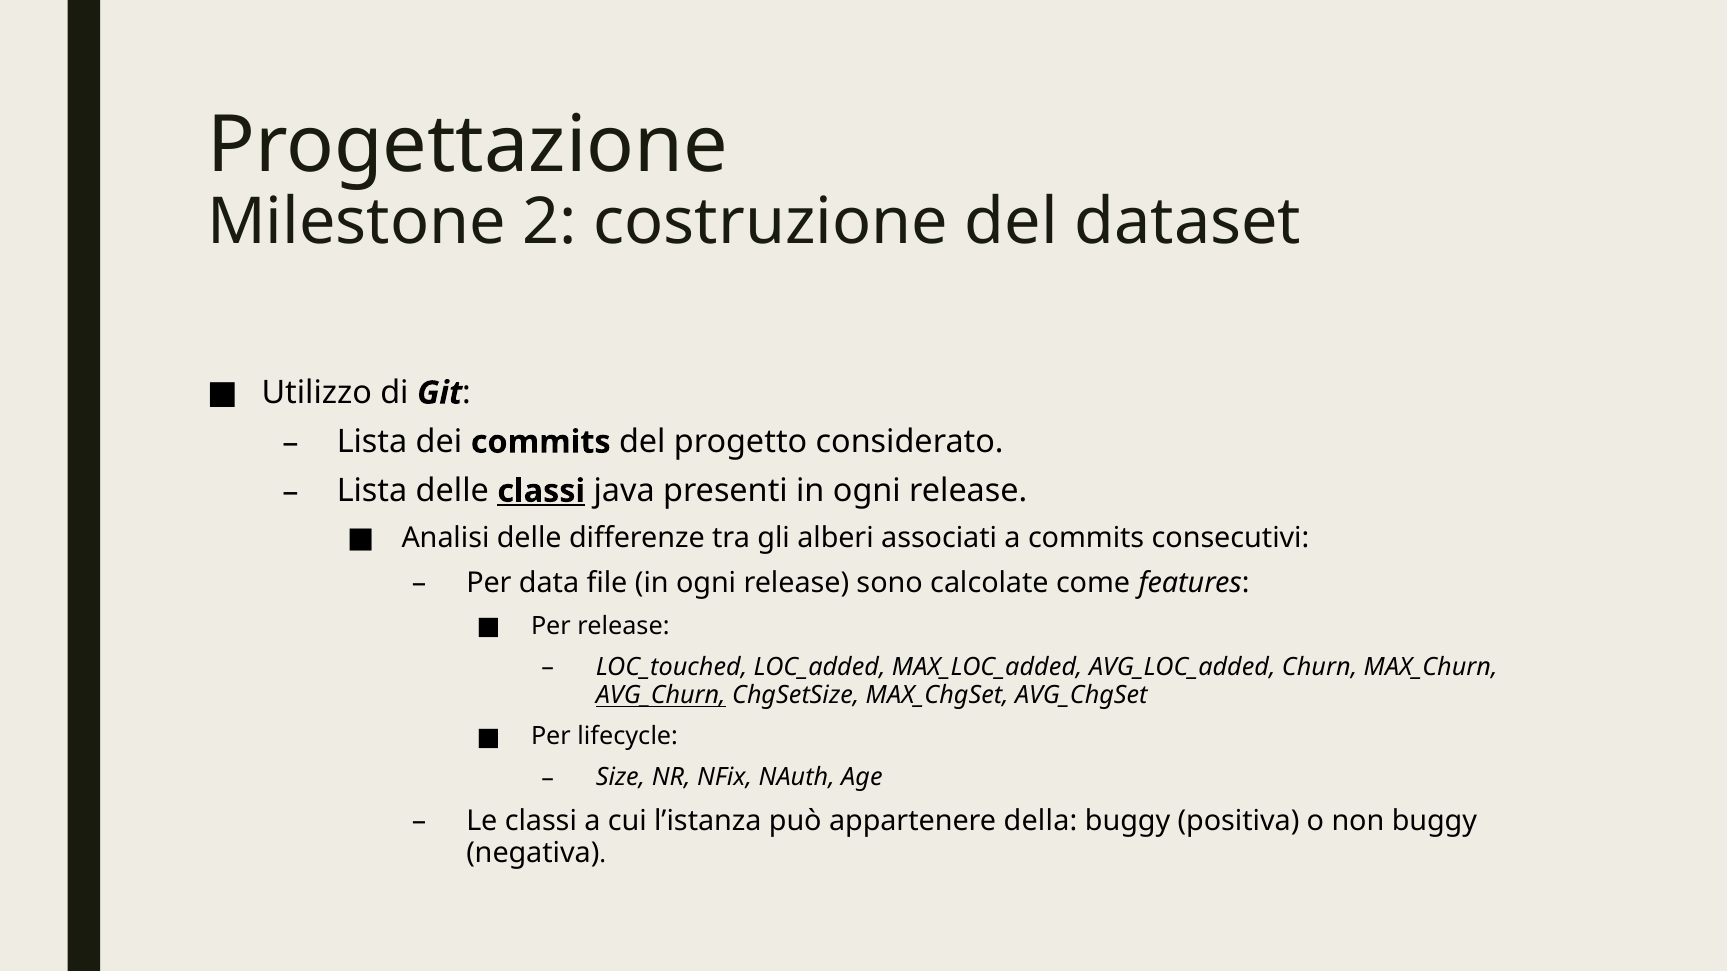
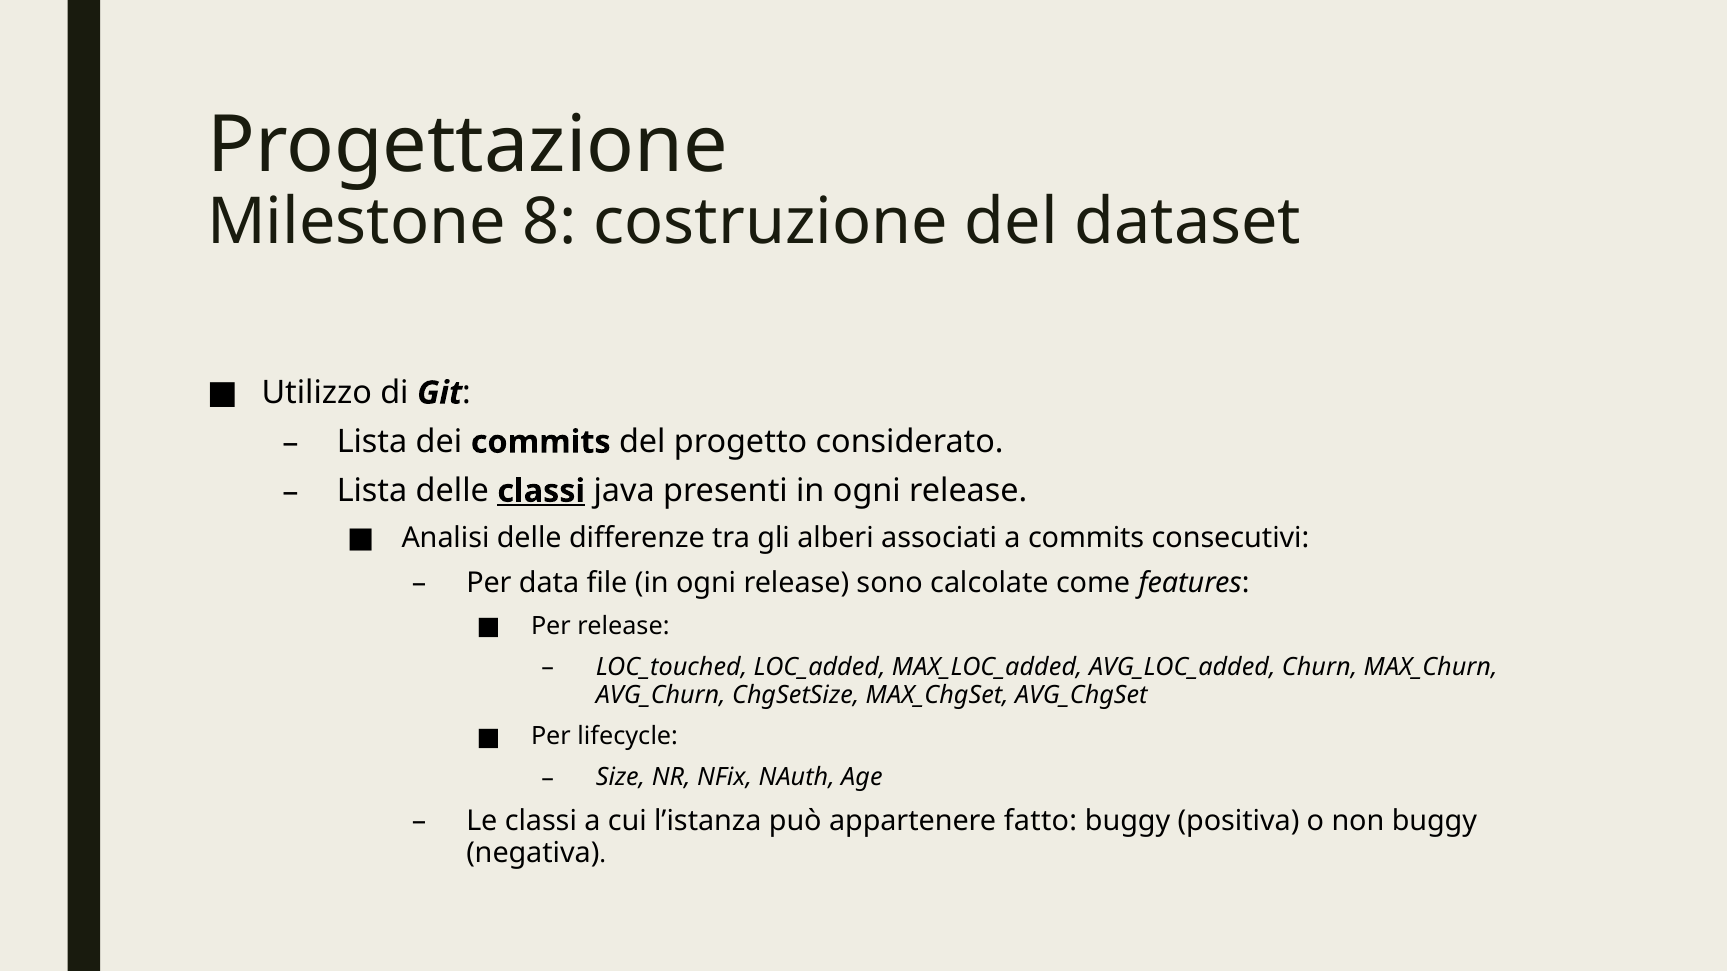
2: 2 -> 8
AVG_Churn underline: present -> none
della: della -> fatto
